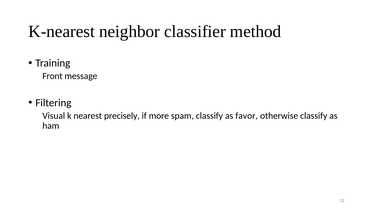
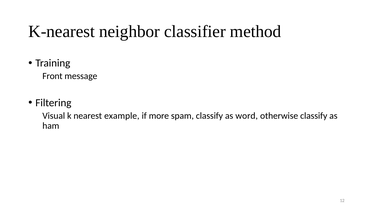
precisely: precisely -> example
favor: favor -> word
